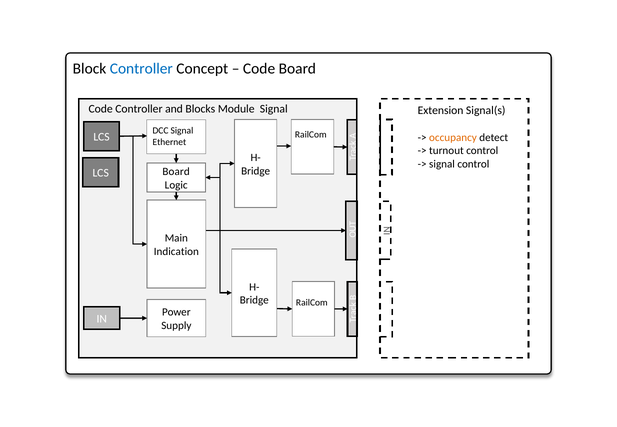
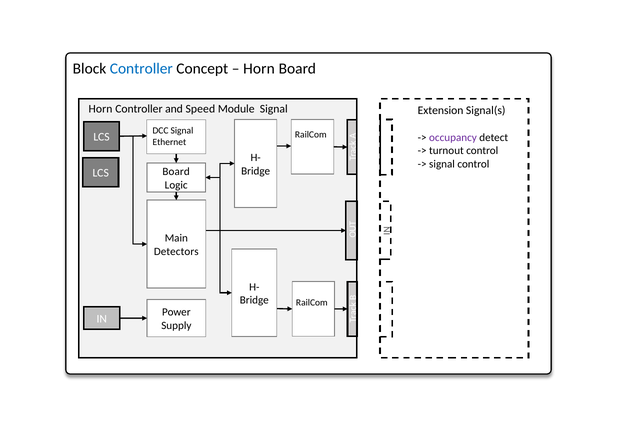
Code at (259, 69): Code -> Horn
Code at (101, 109): Code -> Horn
Blocks: Blocks -> Speed
occupancy colour: orange -> purple
Indication: Indication -> Detectors
